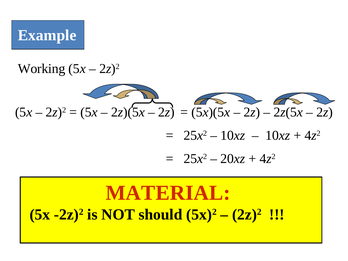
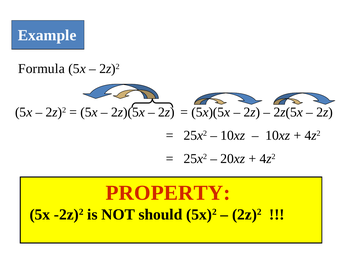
Working: Working -> Formula
MATERIAL: MATERIAL -> PROPERTY
